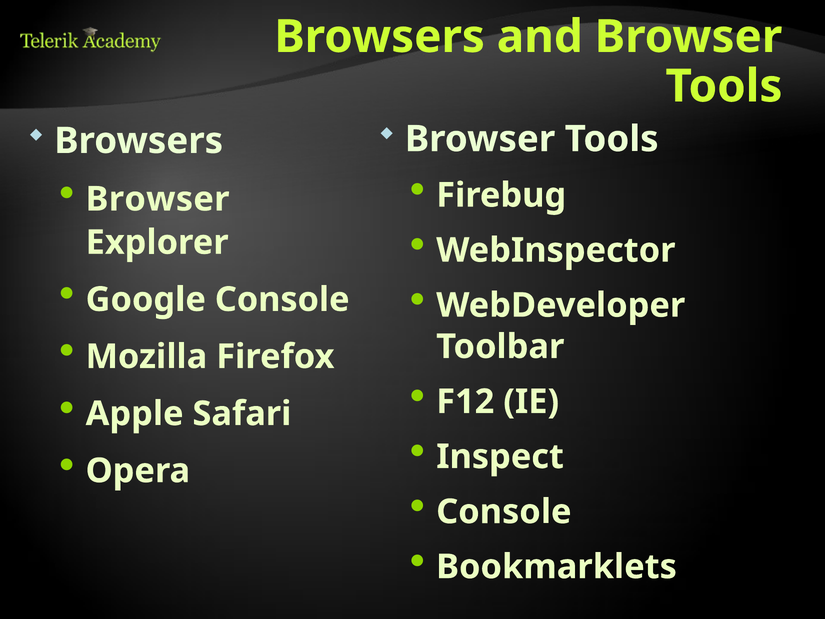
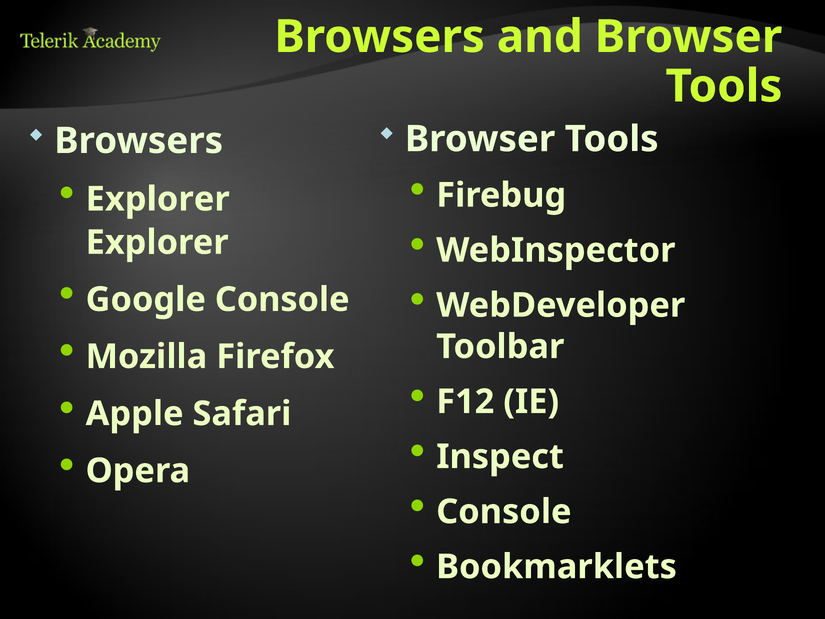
Browser at (158, 199): Browser -> Explorer
